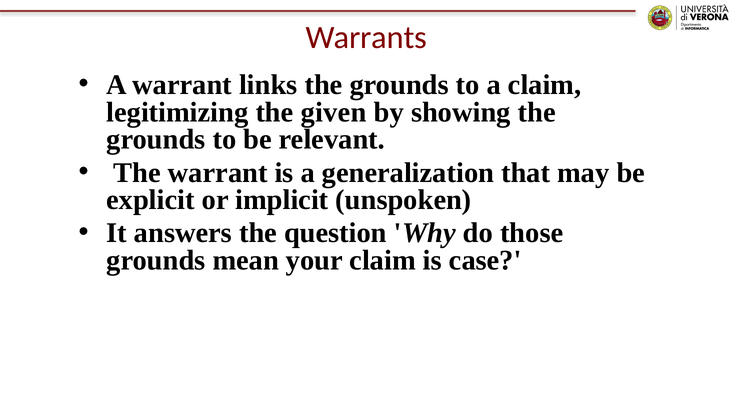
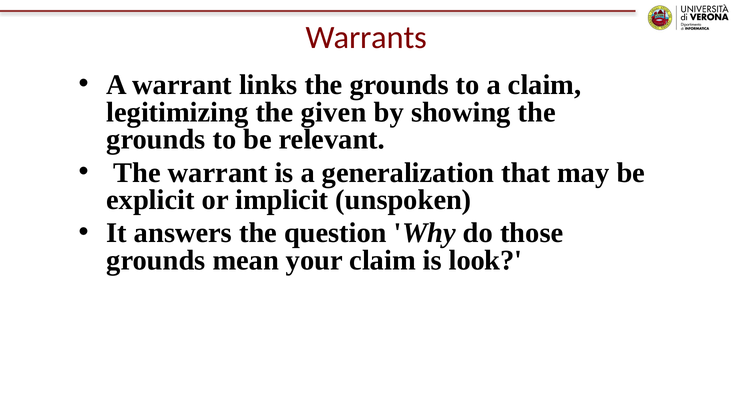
case: case -> look
